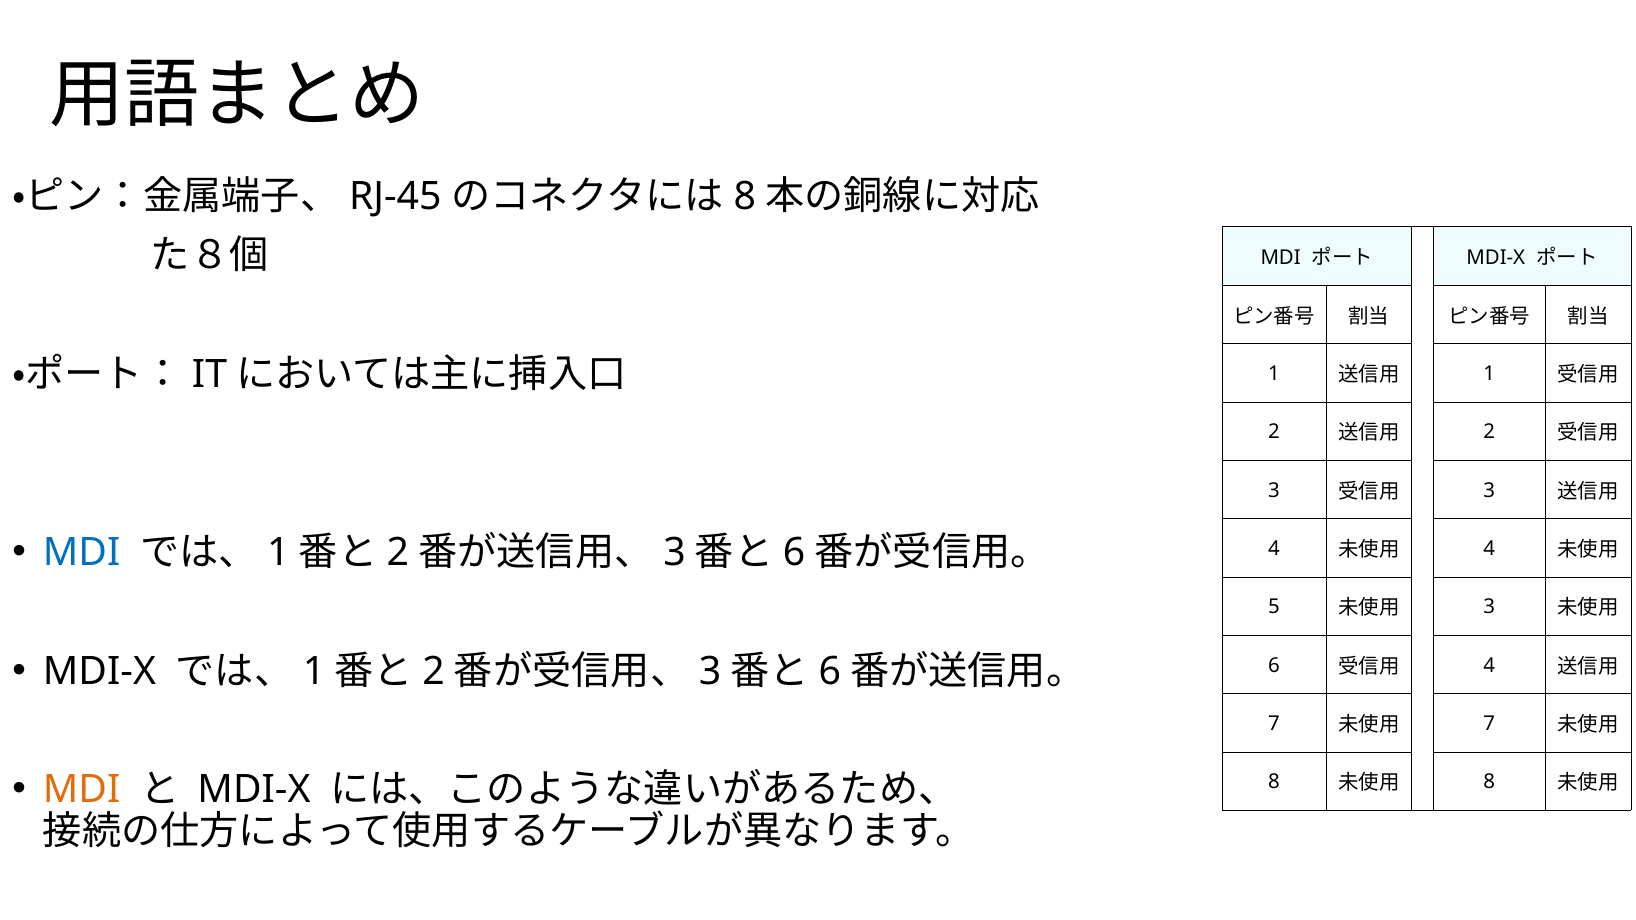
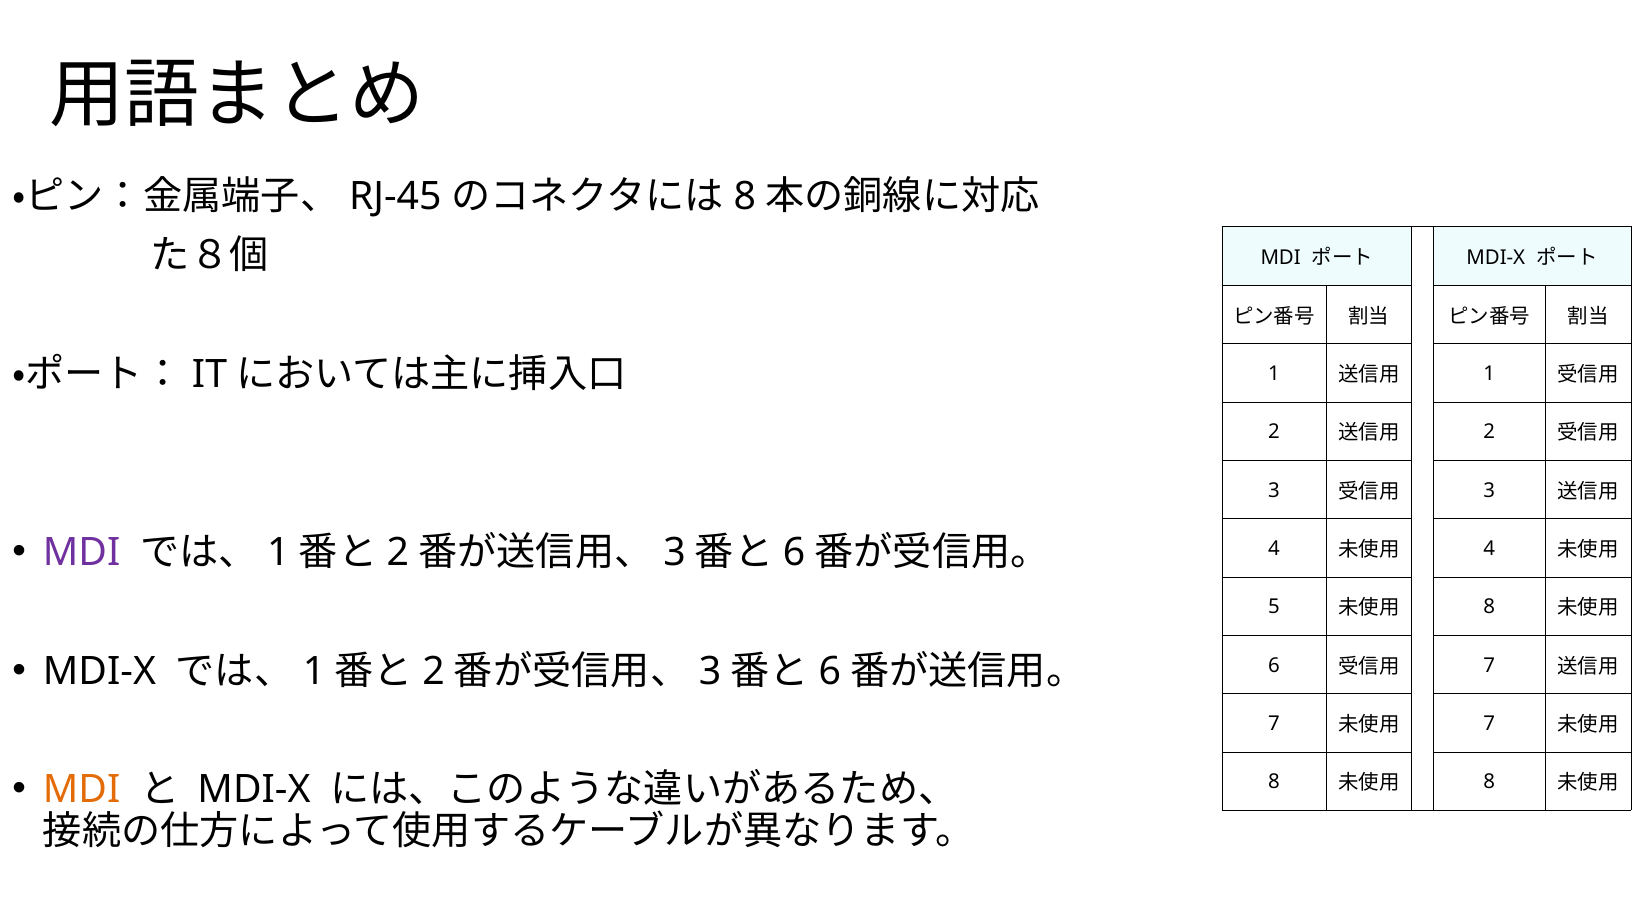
MDI at (82, 553) colour: blue -> purple
3 at (1489, 607): 3 -> 8
4 at (1489, 666): 4 -> 7
